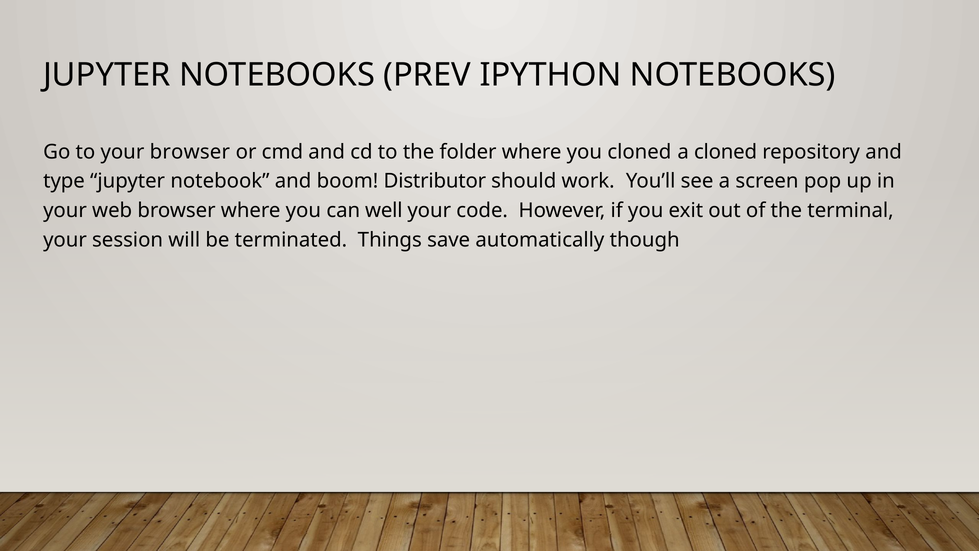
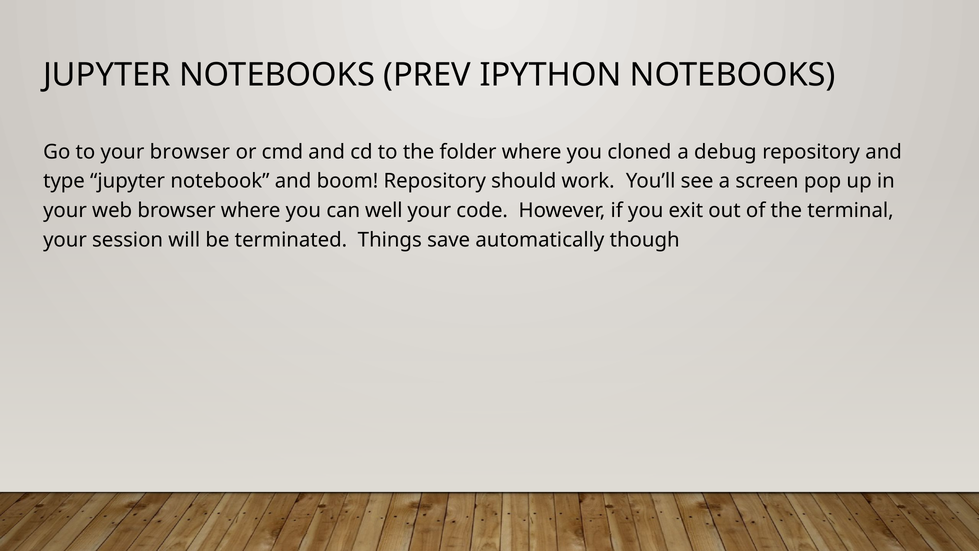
a cloned: cloned -> debug
boom Distributor: Distributor -> Repository
